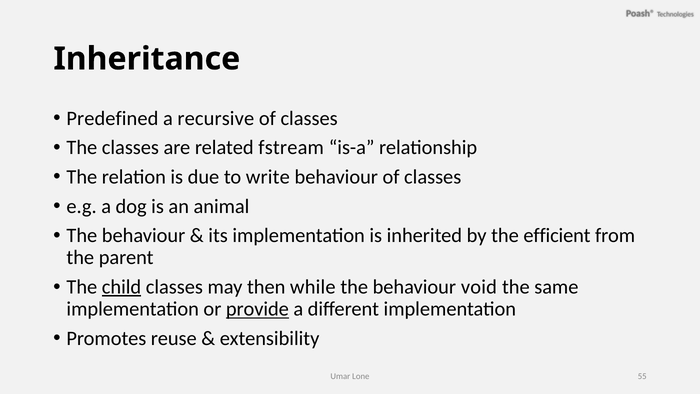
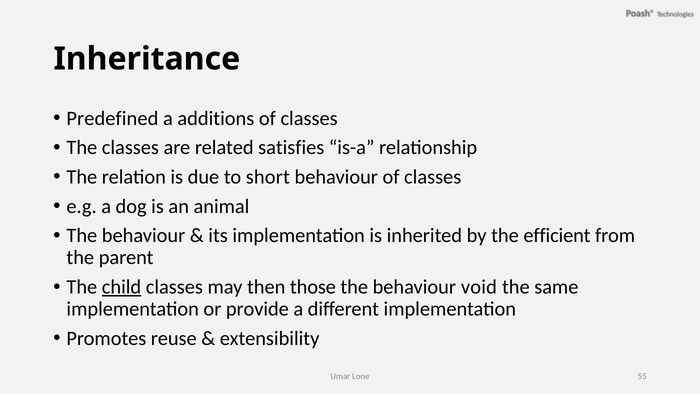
recursive: recursive -> additions
fstream: fstream -> satisfies
write: write -> short
while: while -> those
provide underline: present -> none
